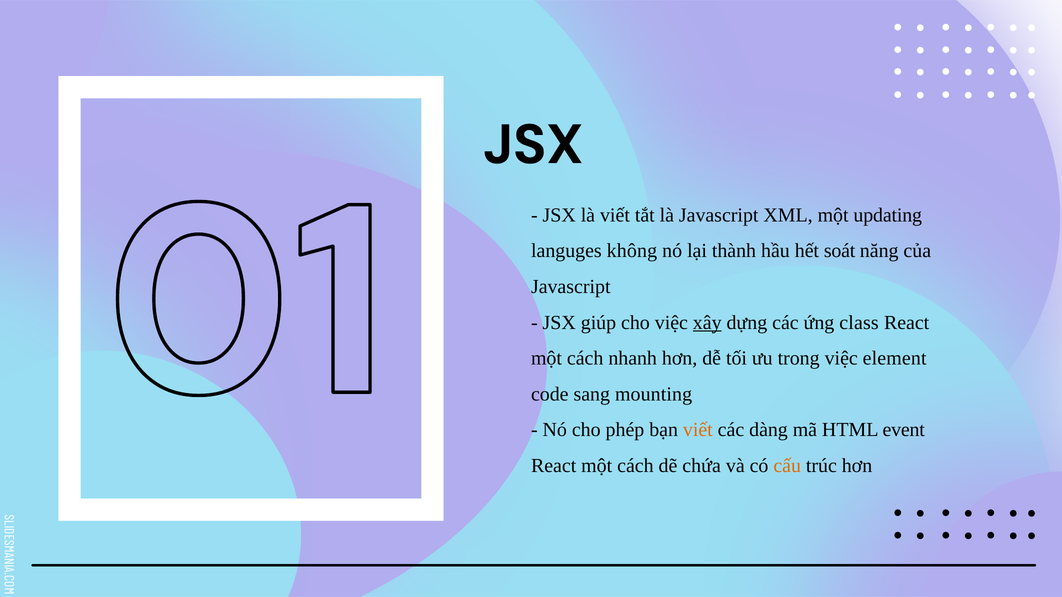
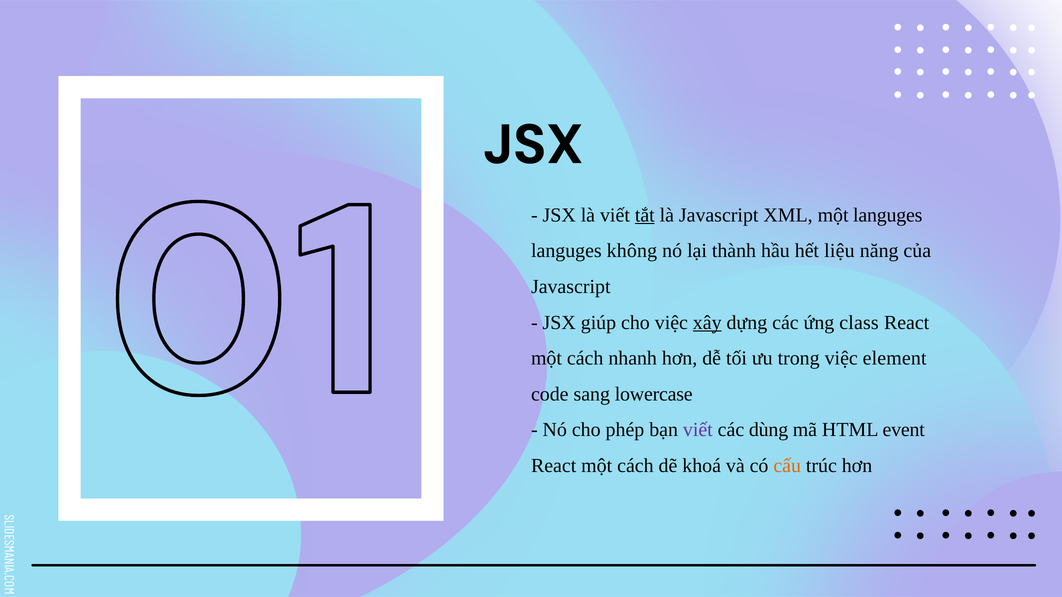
tắt underline: none -> present
một updating: updating -> languges
soát: soát -> liệu
mounting: mounting -> lowercase
viết at (698, 430) colour: orange -> purple
dàng: dàng -> dùng
chứa: chứa -> khoá
